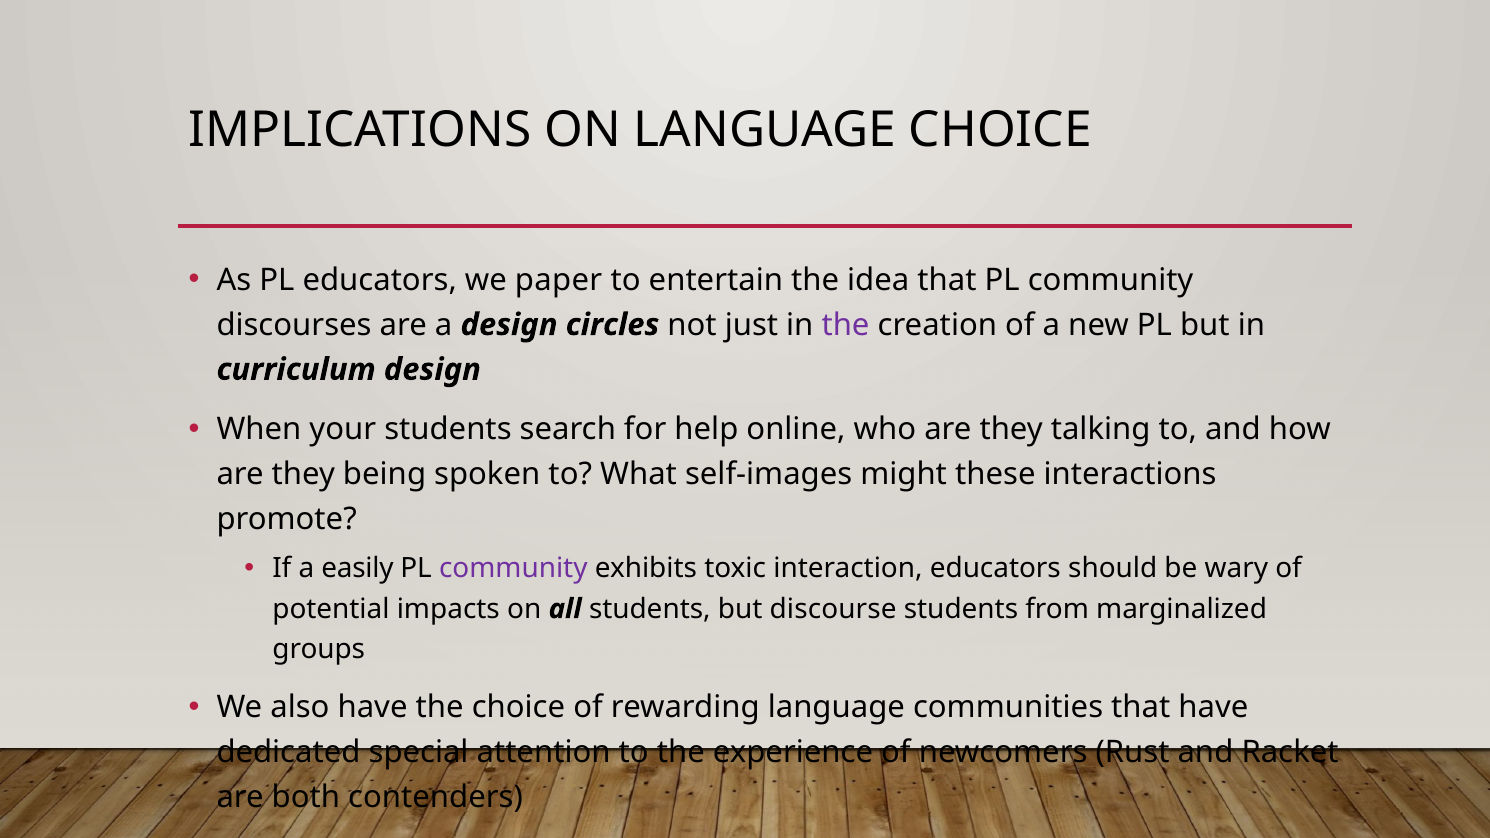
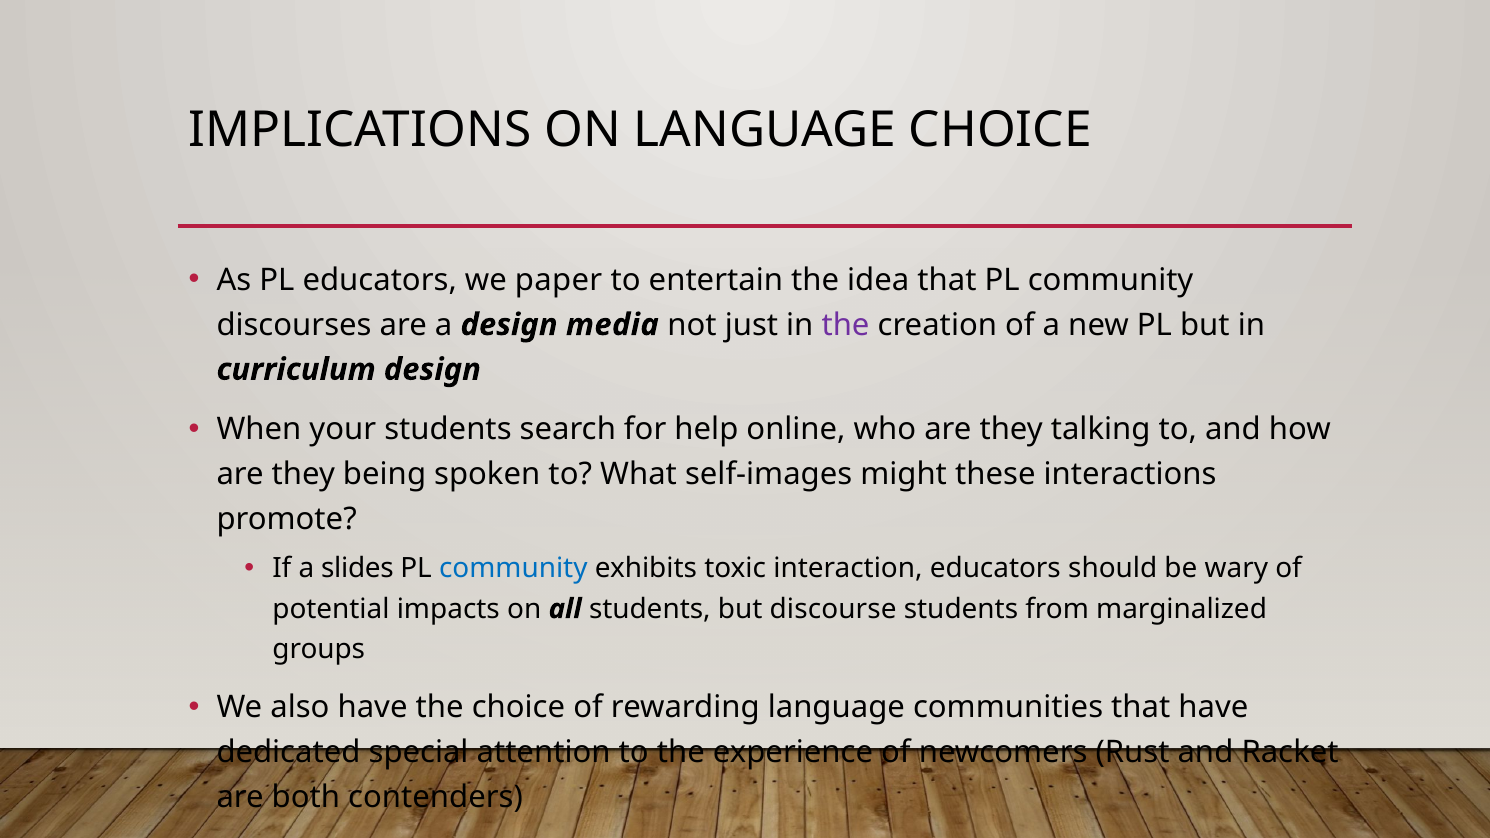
circles: circles -> media
easily: easily -> slides
community at (513, 569) colour: purple -> blue
